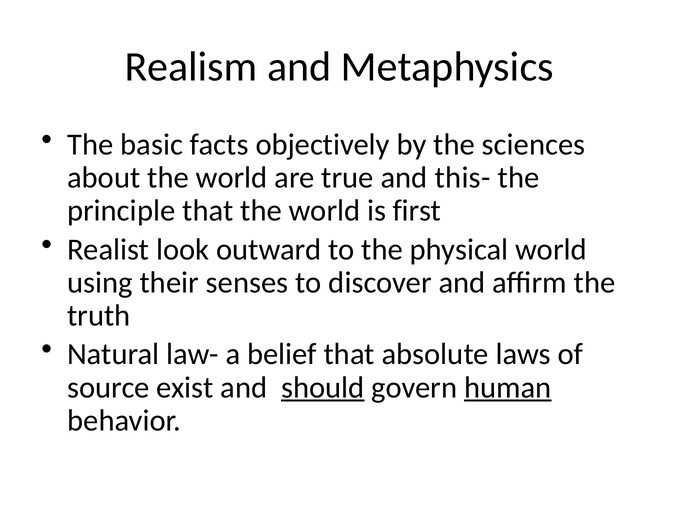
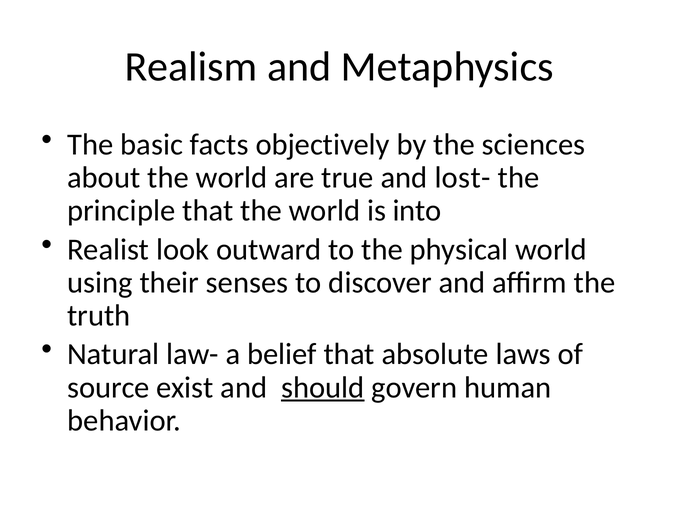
this-: this- -> lost-
first: first -> into
human underline: present -> none
